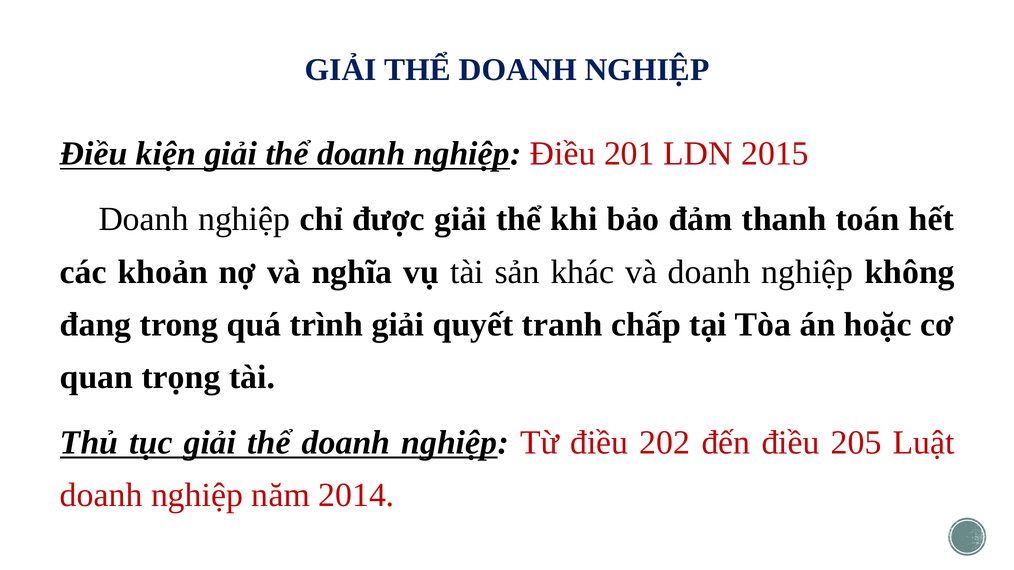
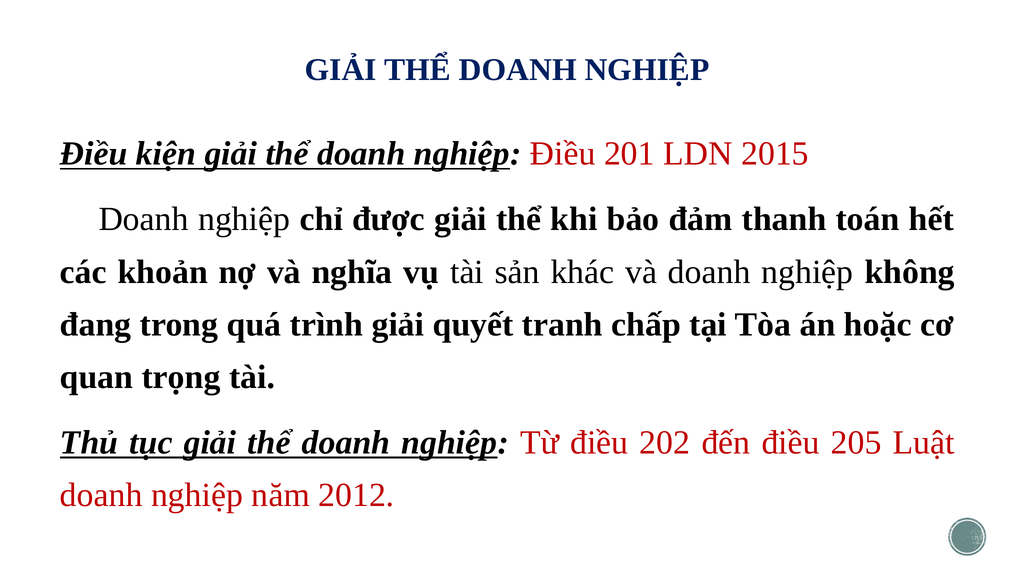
2014: 2014 -> 2012
